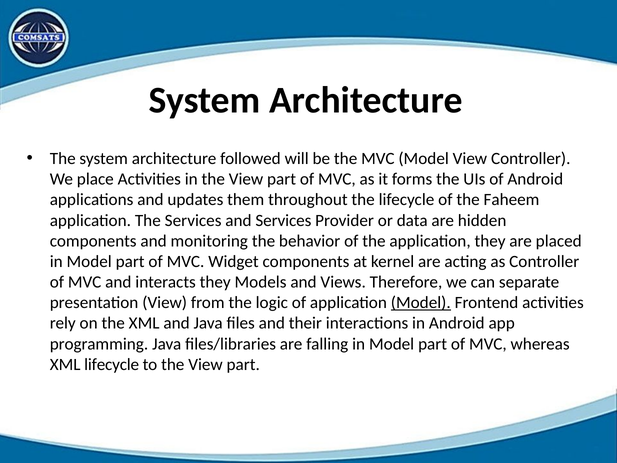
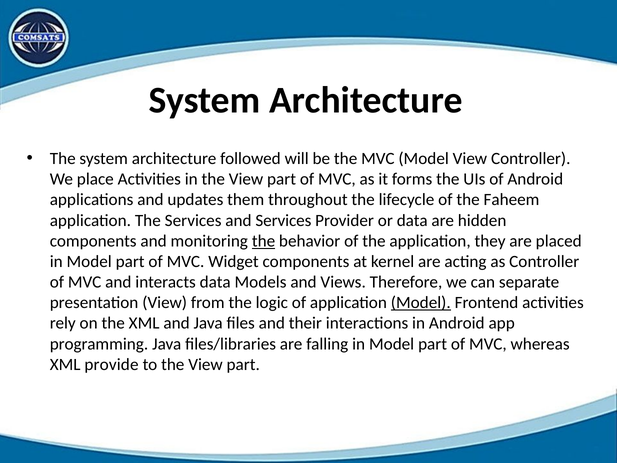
the at (264, 241) underline: none -> present
interacts they: they -> data
XML lifecycle: lifecycle -> provide
